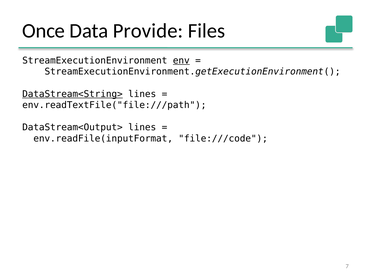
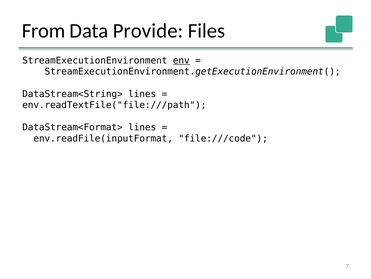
Once: Once -> From
DataStream<String> underline: present -> none
DataStream<Output>: DataStream<Output> -> DataStream<Format>
